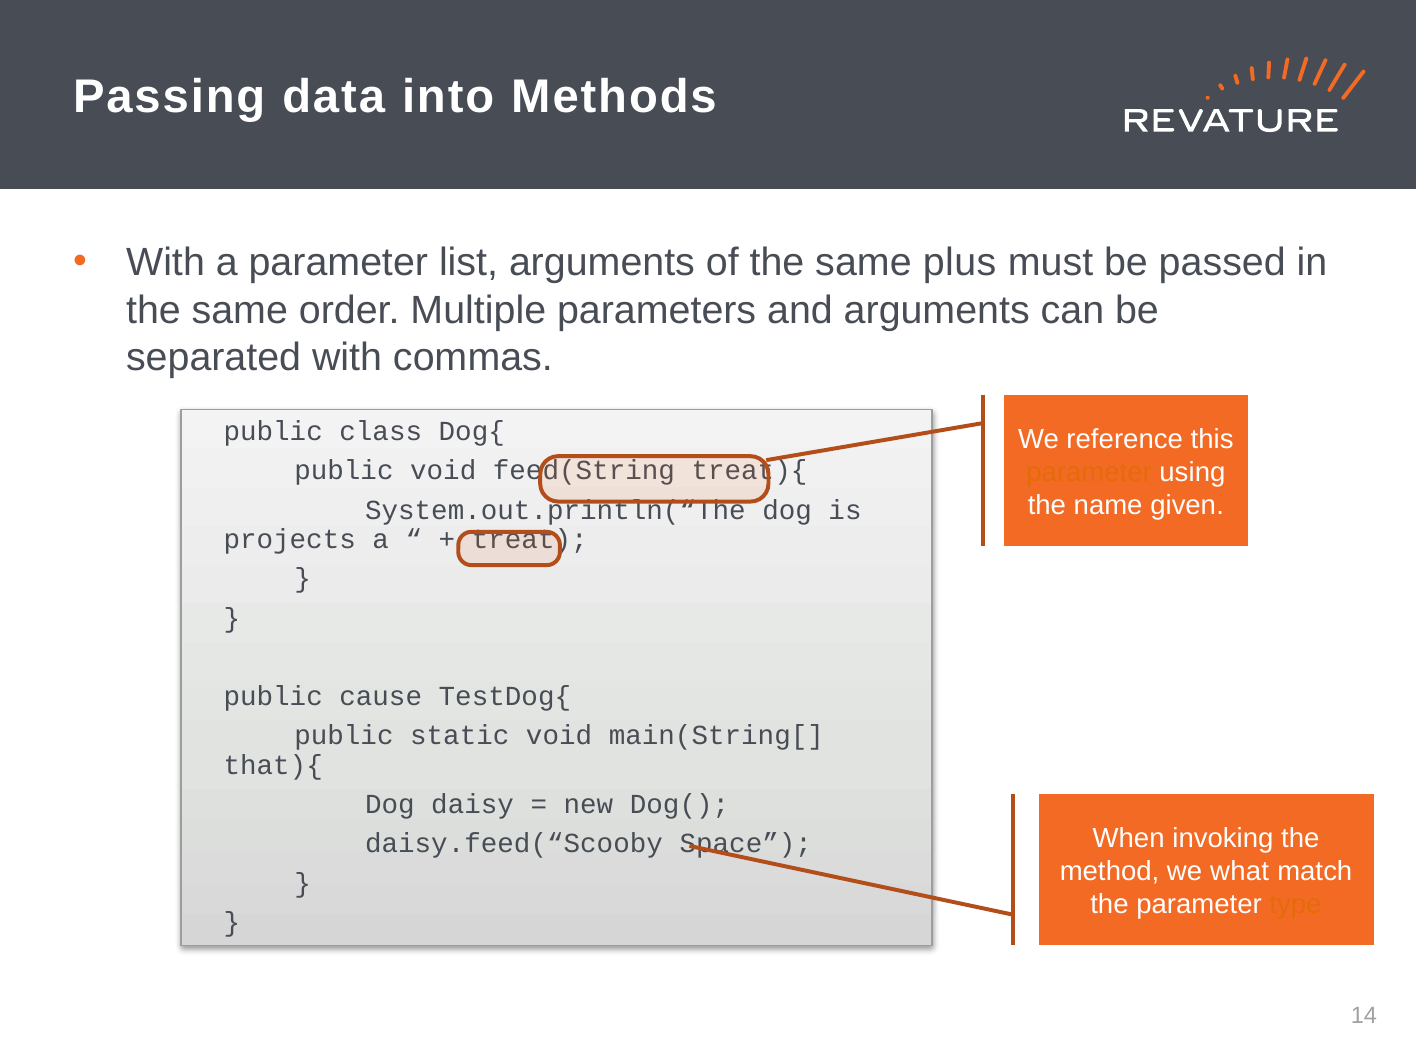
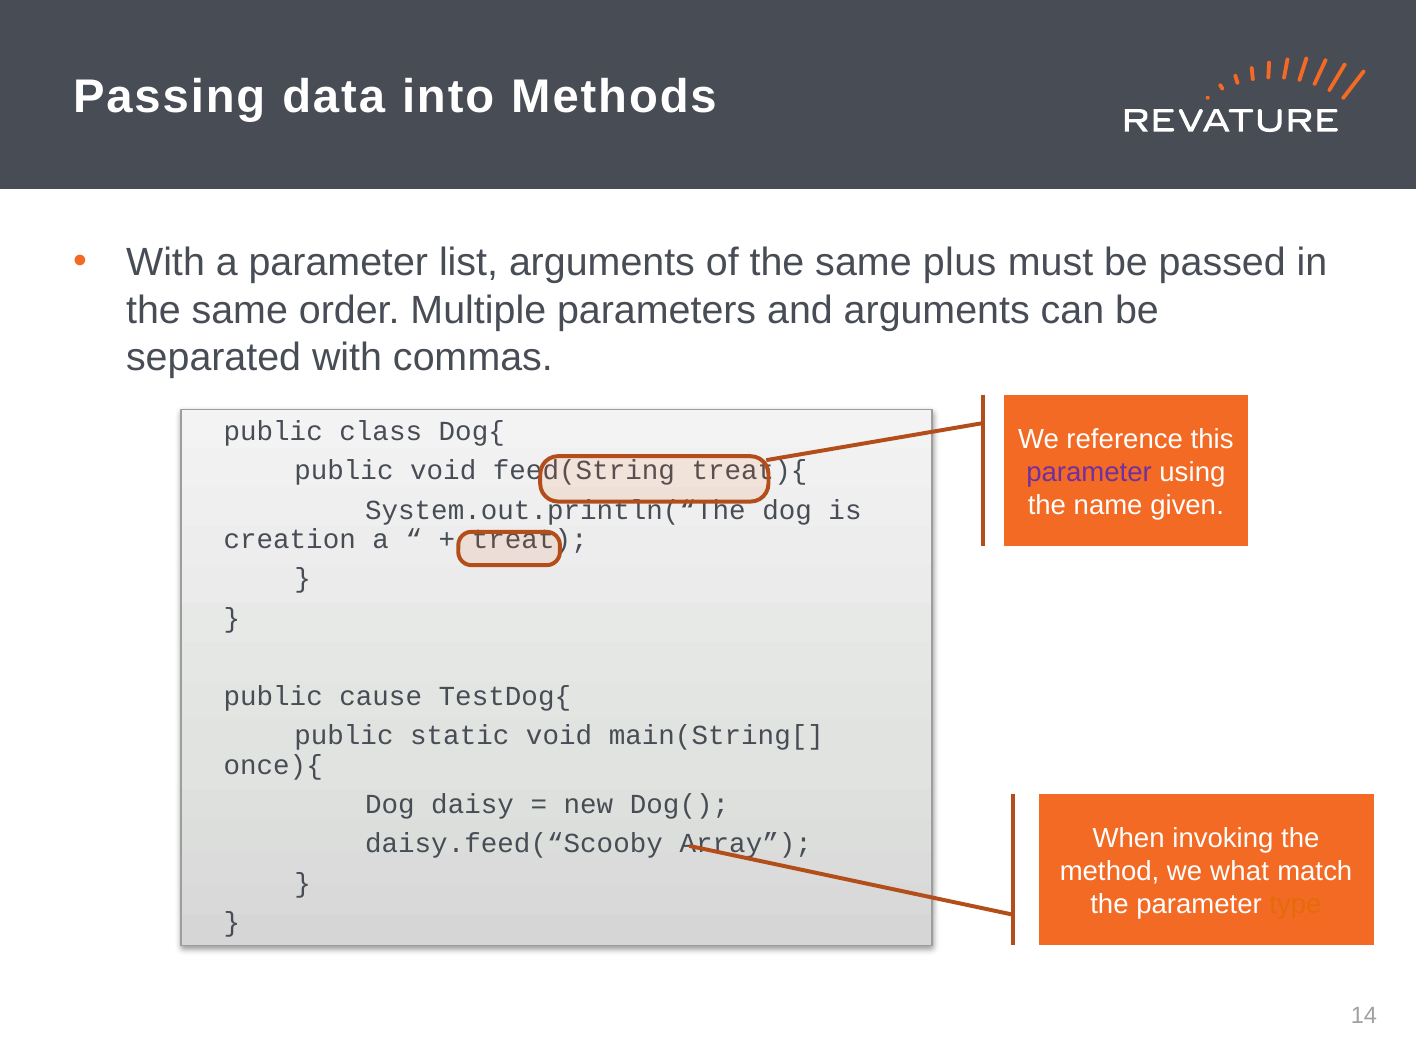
parameter at (1089, 472) colour: orange -> purple
projects: projects -> creation
that){: that){ -> once){
Space: Space -> Array
